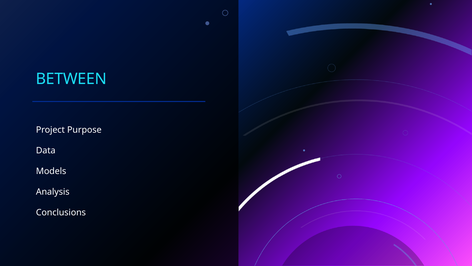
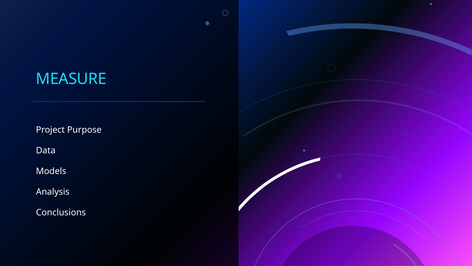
BETWEEN: BETWEEN -> MEASURE
